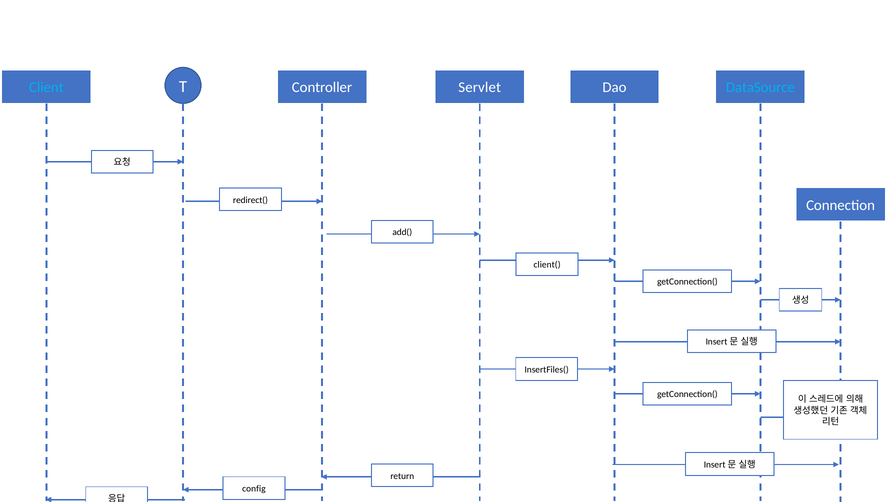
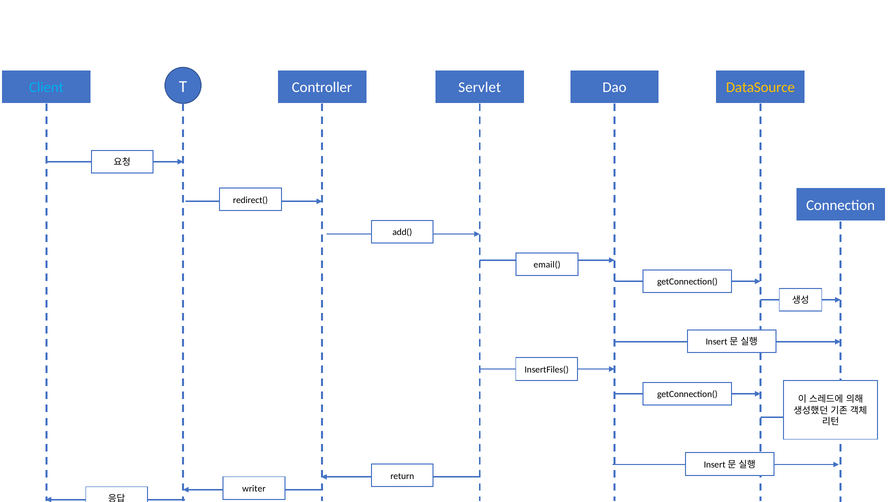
DataSource colour: light blue -> yellow
client(: client( -> email(
config: config -> writer
